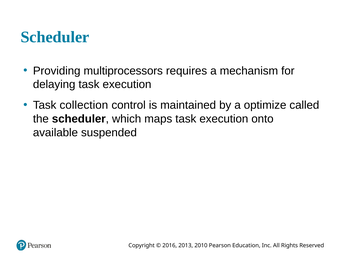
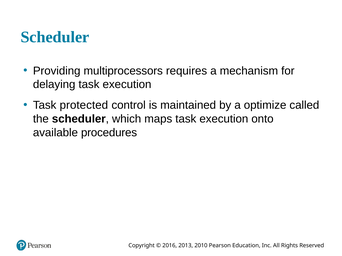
collection: collection -> protected
suspended: suspended -> procedures
